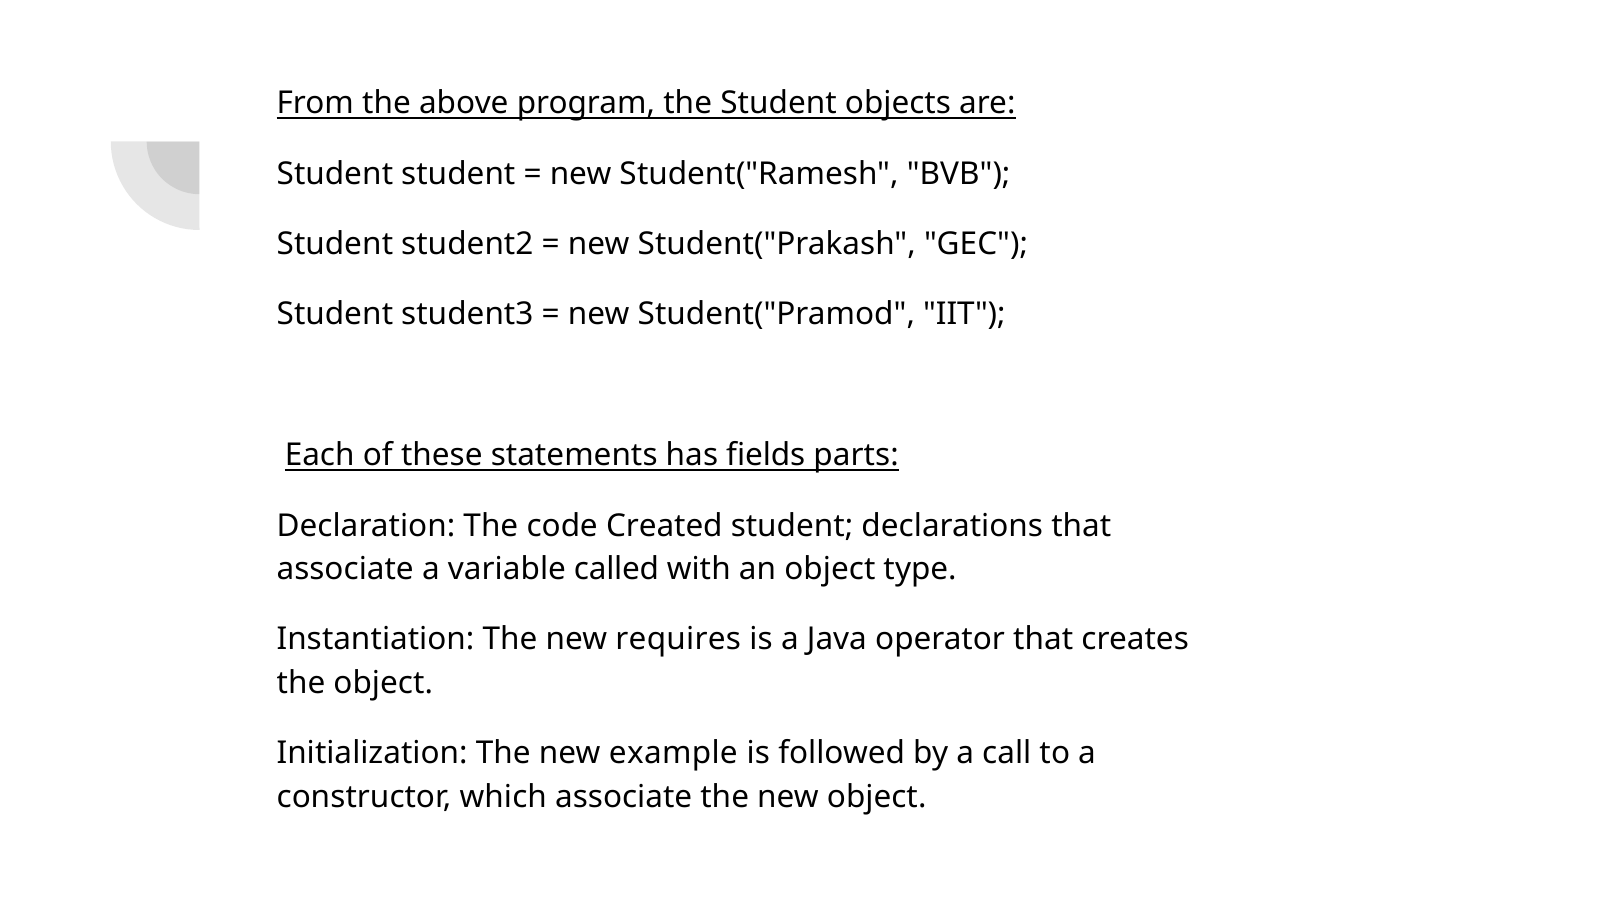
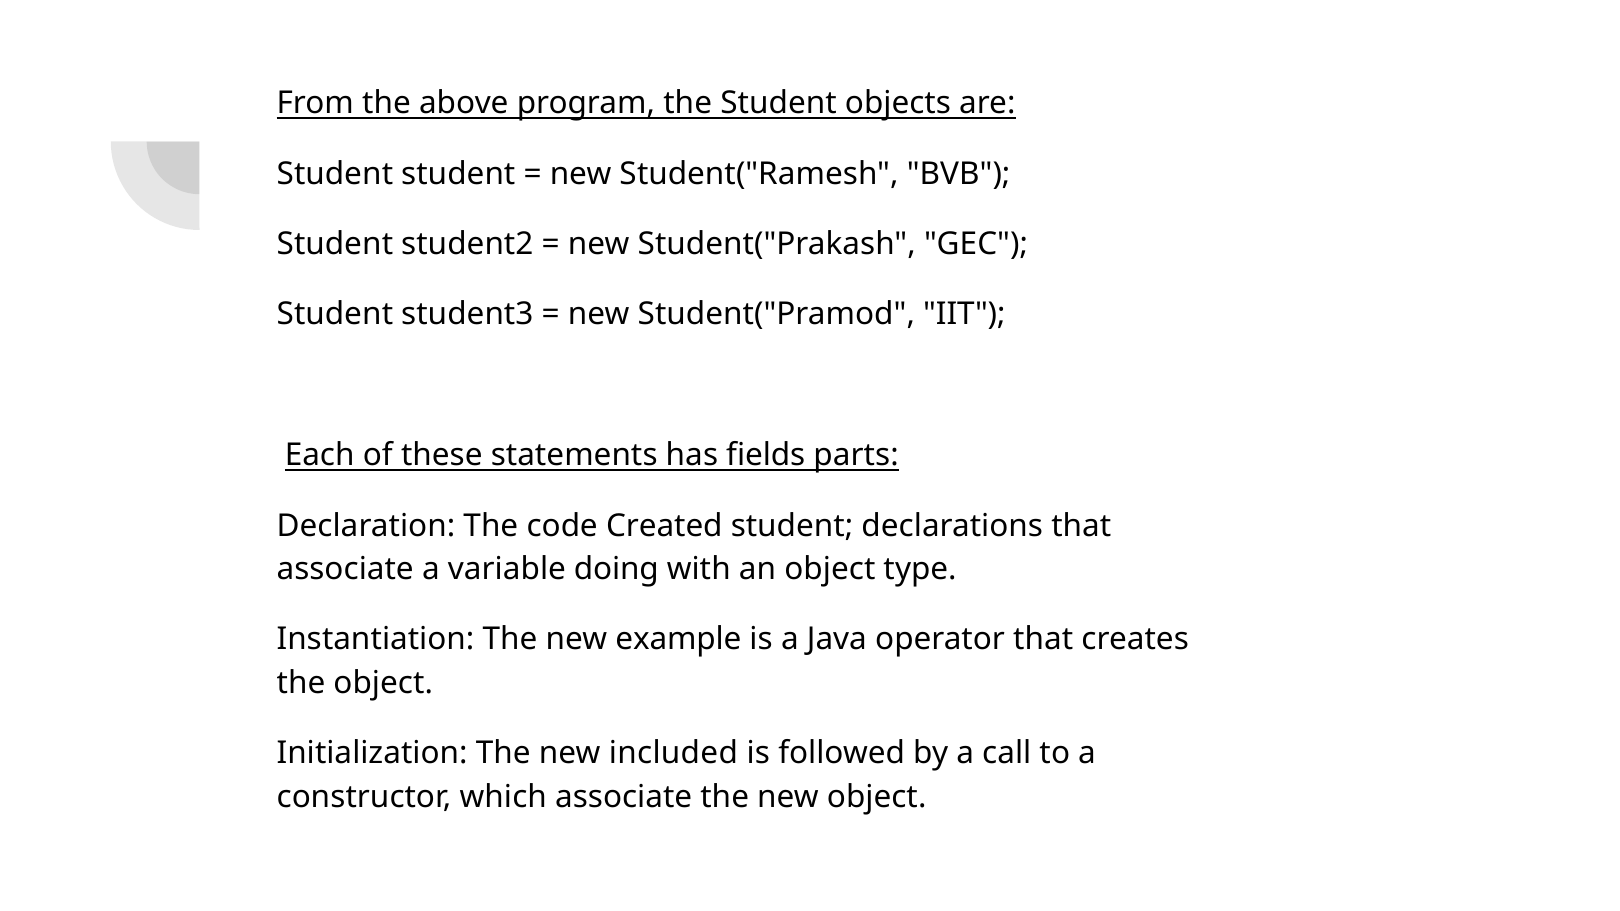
called: called -> doing
requires: requires -> example
example: example -> included
